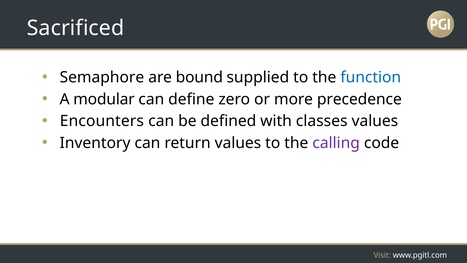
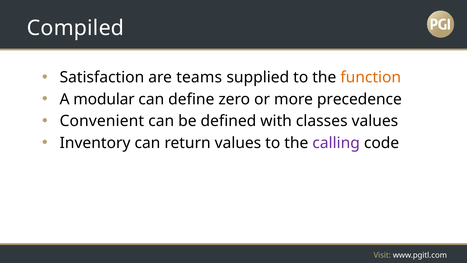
Sacrificed: Sacrificed -> Compiled
Semaphore: Semaphore -> Satisfaction
bound: bound -> teams
function colour: blue -> orange
Encounters: Encounters -> Convenient
